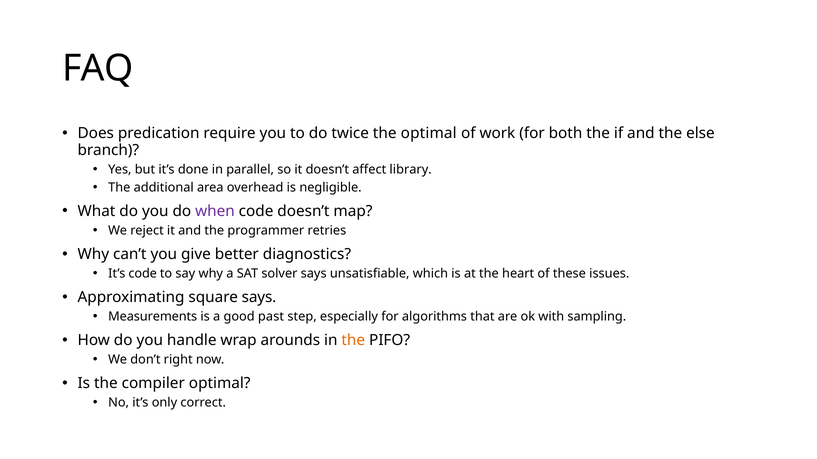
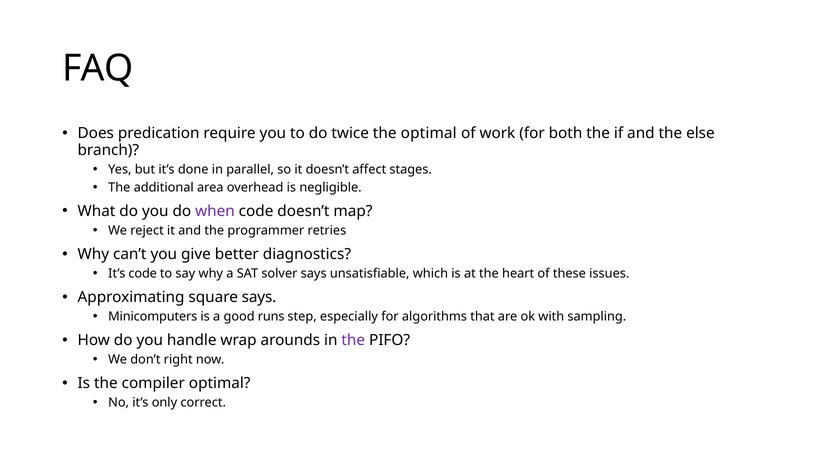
library: library -> stages
Measurements: Measurements -> Minicomputers
past: past -> runs
the at (353, 341) colour: orange -> purple
